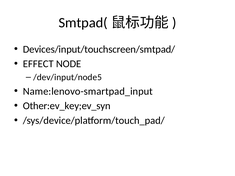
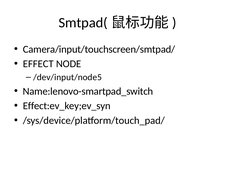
Devices/input/touchscreen/smtpad/: Devices/input/touchscreen/smtpad/ -> Camera/input/touchscreen/smtpad/
Name:lenovo-smartpad_input: Name:lenovo-smartpad_input -> Name:lenovo-smartpad_switch
Other:ev_key;ev_syn: Other:ev_key;ev_syn -> Effect:ev_key;ev_syn
